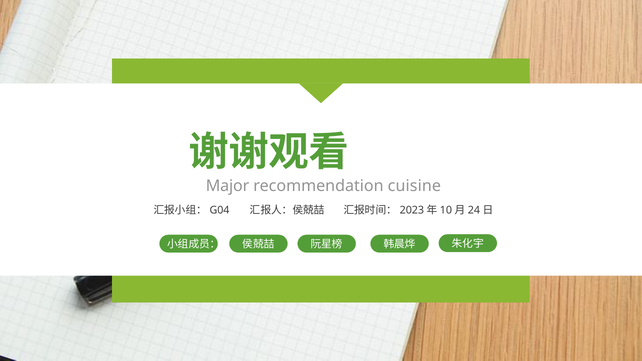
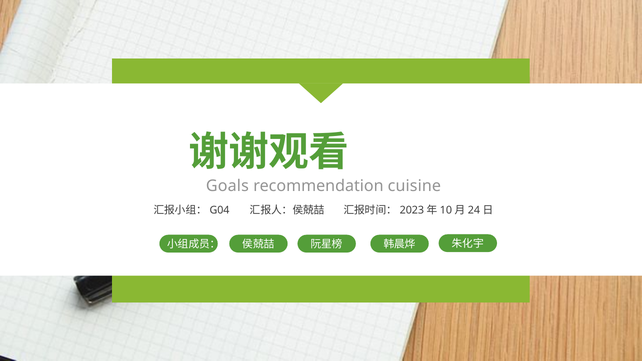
Major: Major -> Goals
